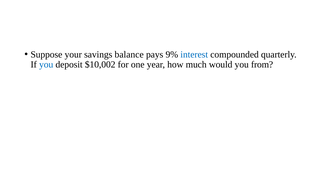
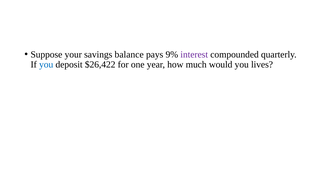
interest colour: blue -> purple
$10,002: $10,002 -> $26,422
from: from -> lives
